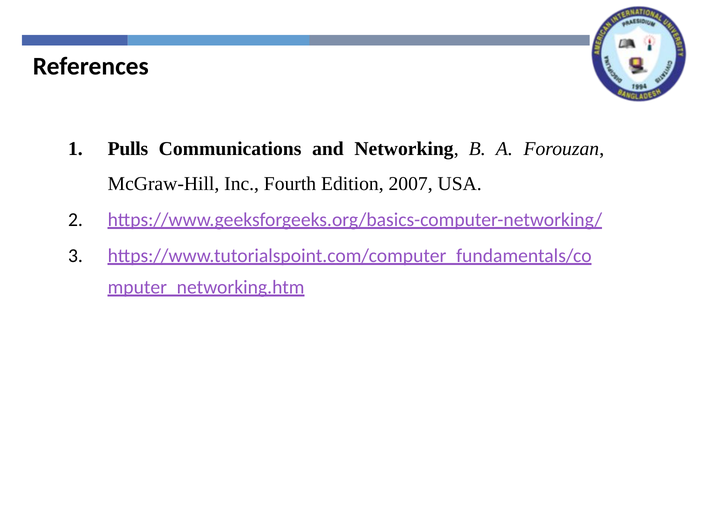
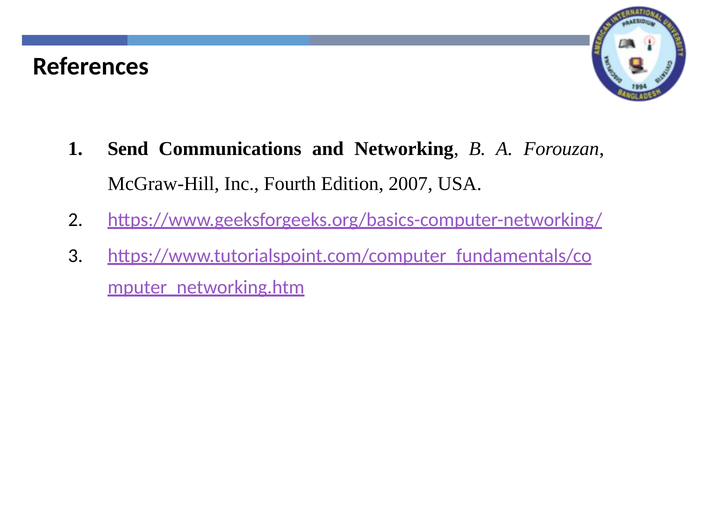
Pulls: Pulls -> Send
